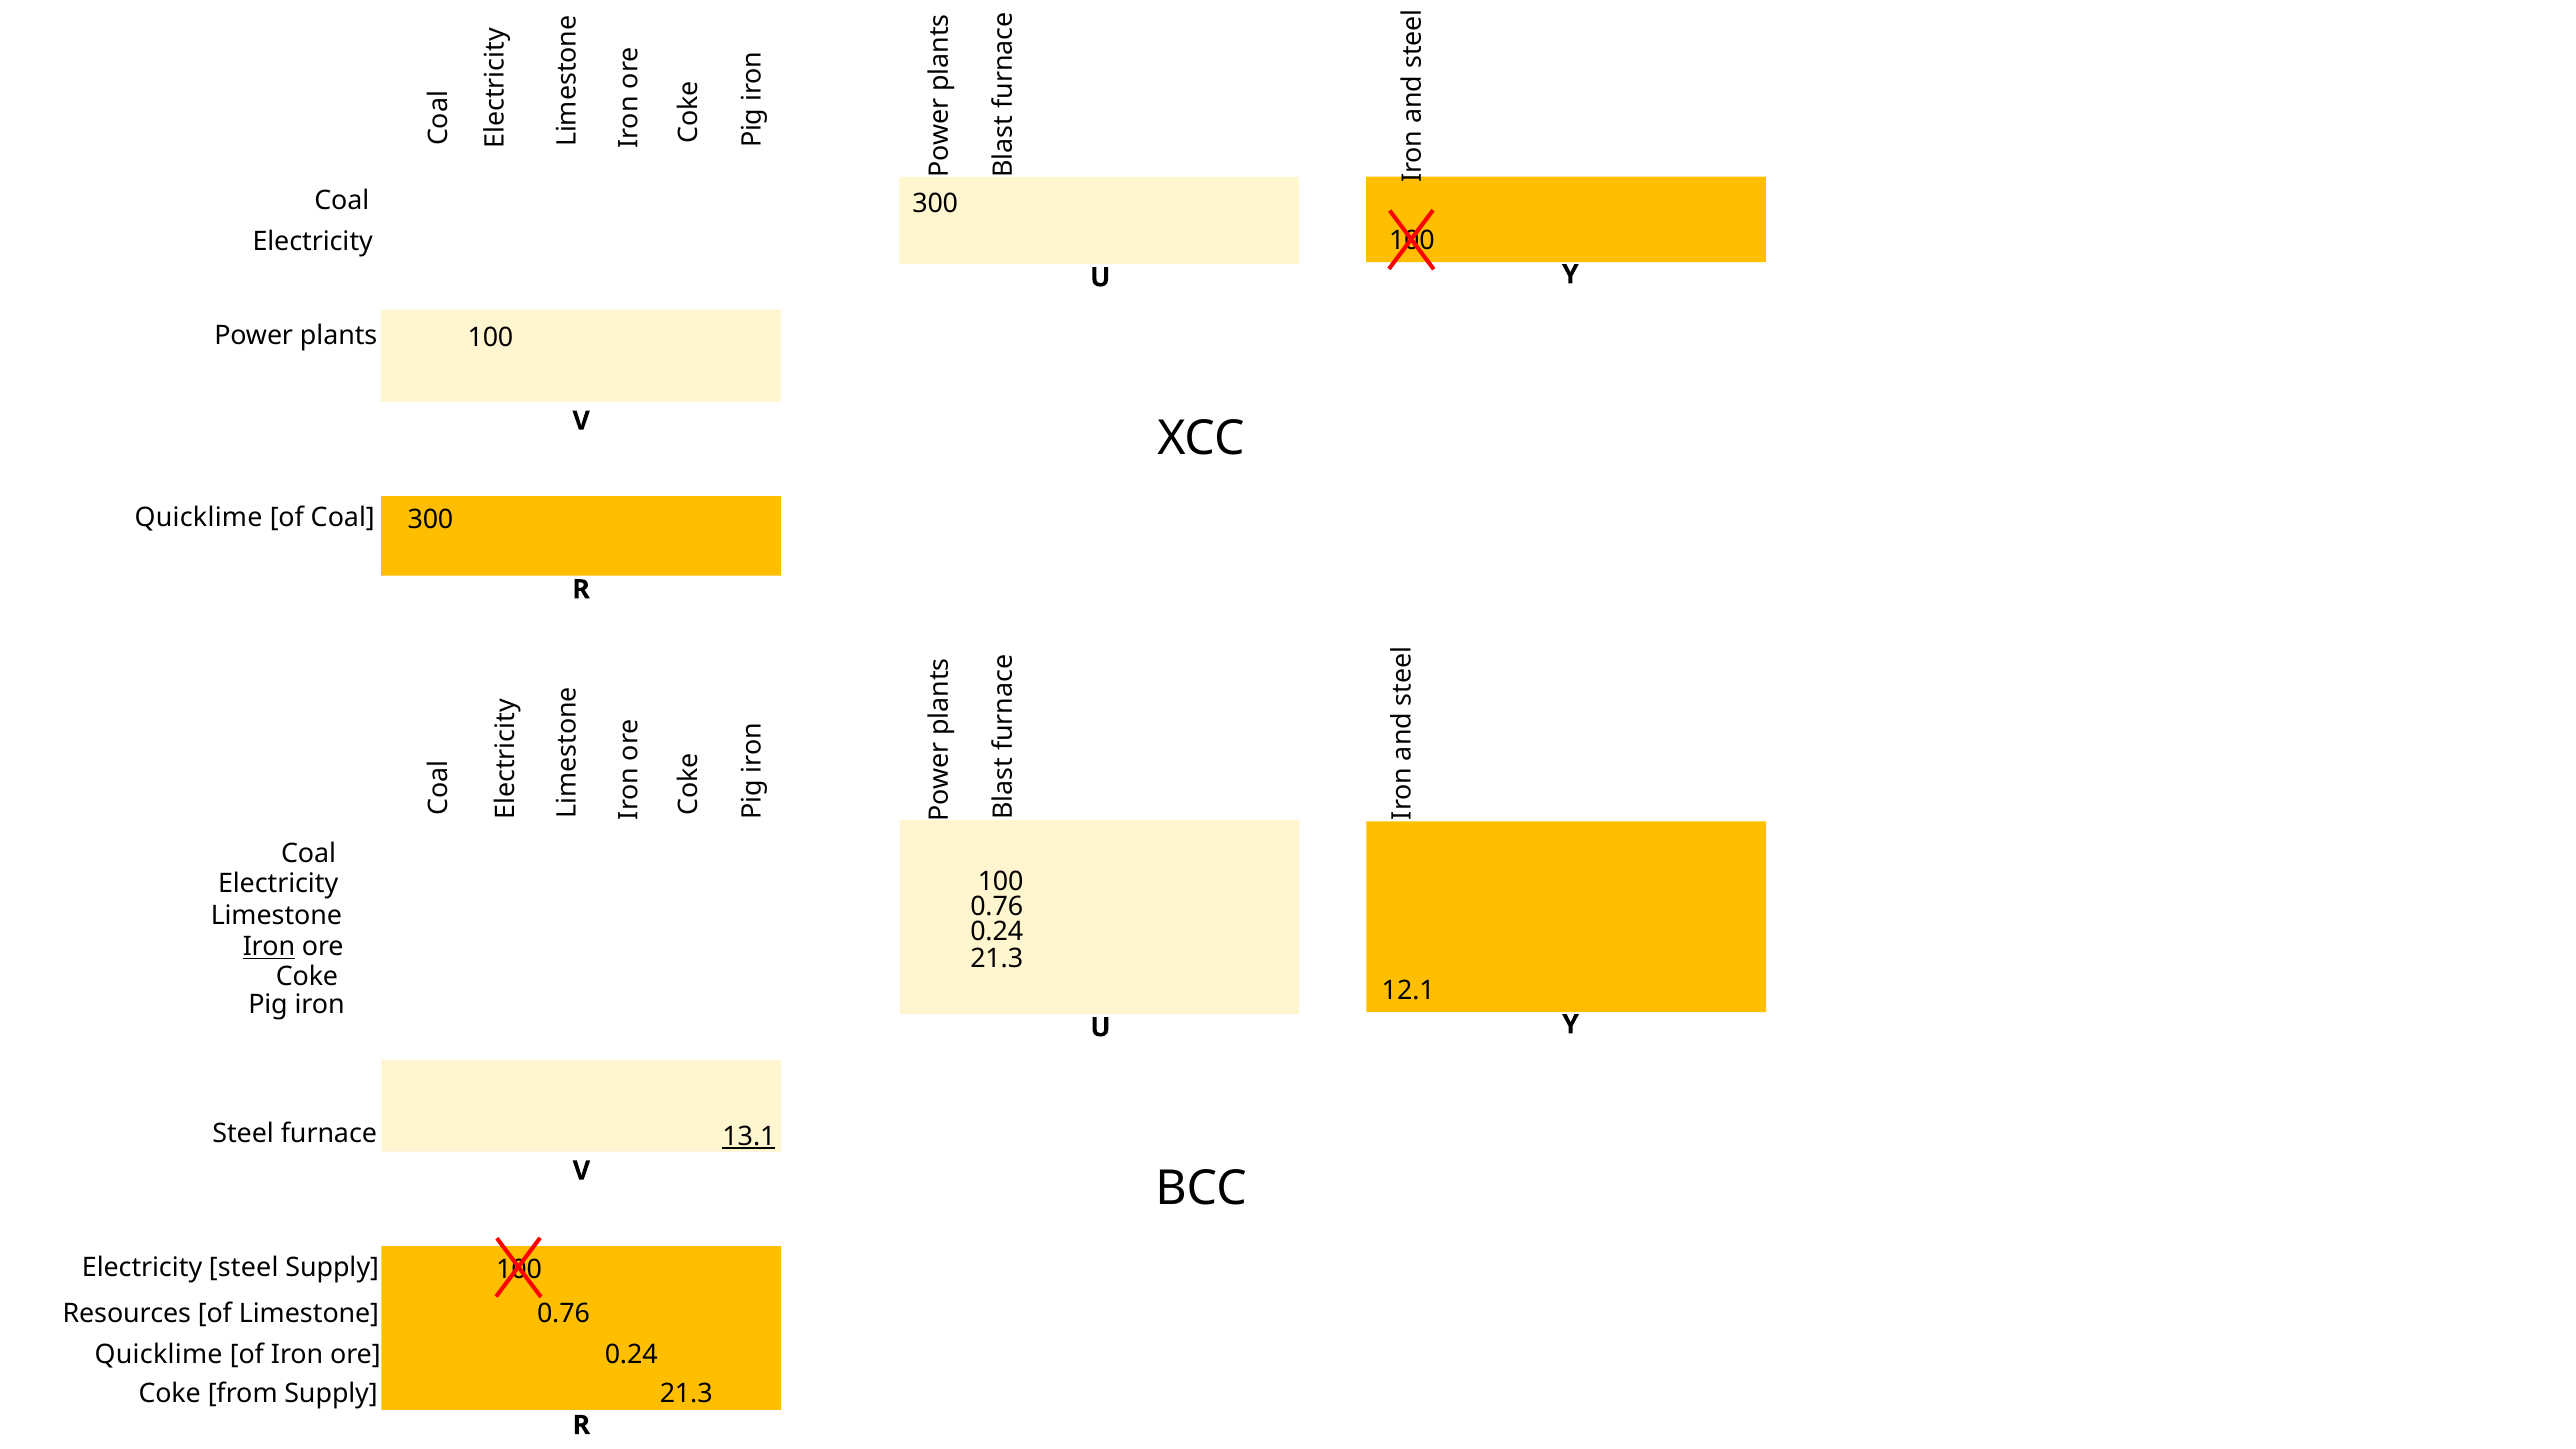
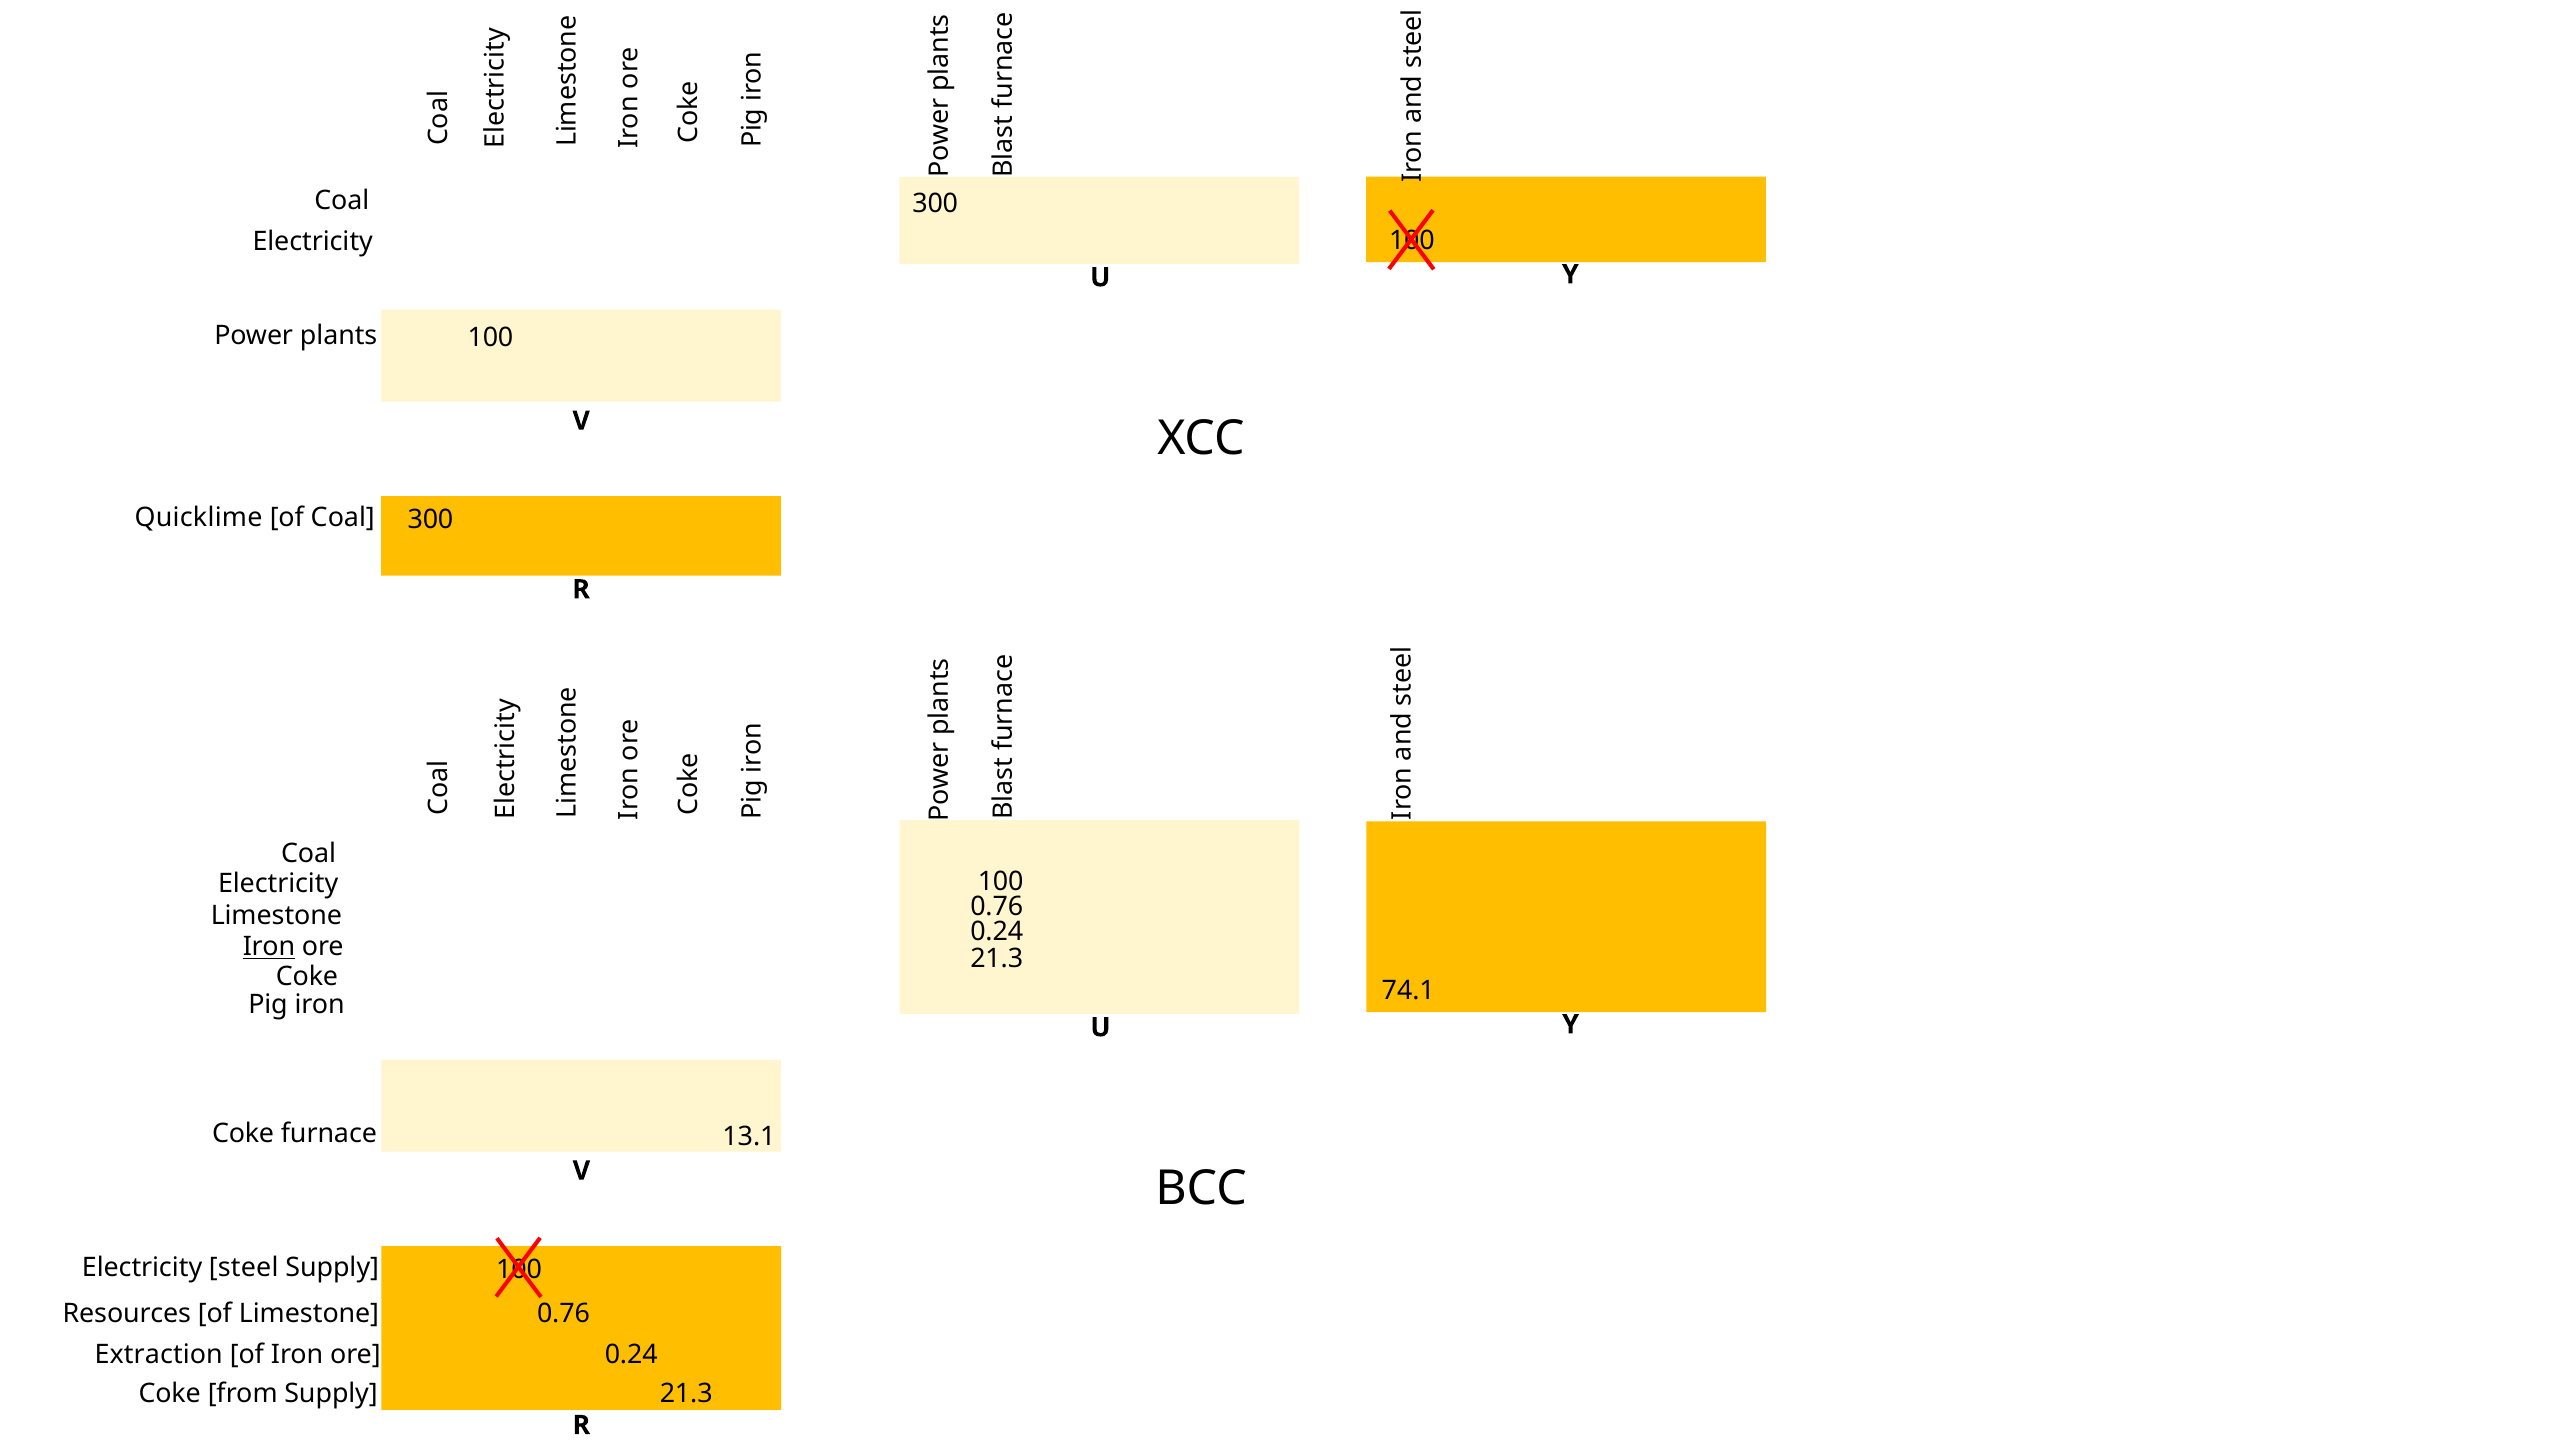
12.1: 12.1 -> 74.1
Steel at (243, 1134): Steel -> Coke
13.1 underline: present -> none
Quicklime at (159, 1355): Quicklime -> Extraction
